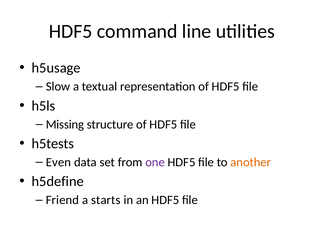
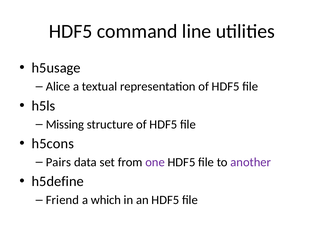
Slow: Slow -> Alice
h5tests: h5tests -> h5cons
Even: Even -> Pairs
another colour: orange -> purple
starts: starts -> which
